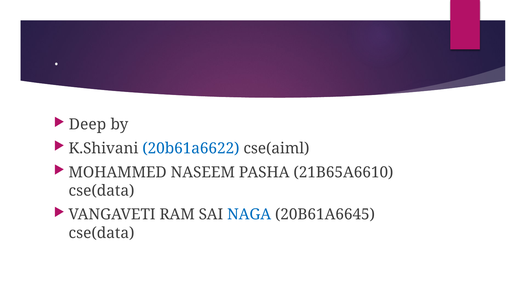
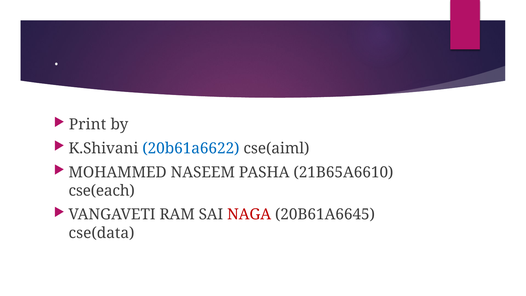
Deep: Deep -> Print
cse(data at (102, 191): cse(data -> cse(each
NAGA colour: blue -> red
